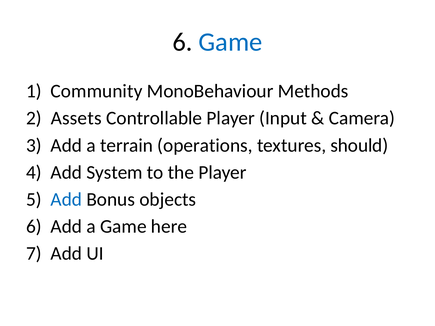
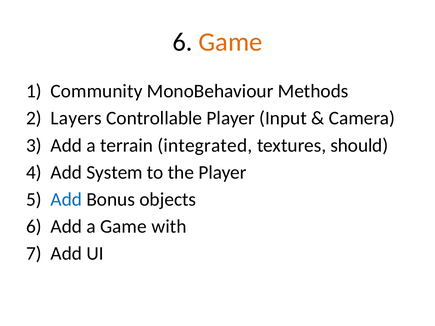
Game at (231, 42) colour: blue -> orange
Assets: Assets -> Layers
operations: operations -> integrated
here: here -> with
